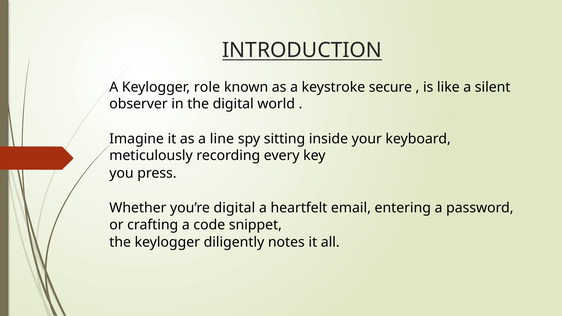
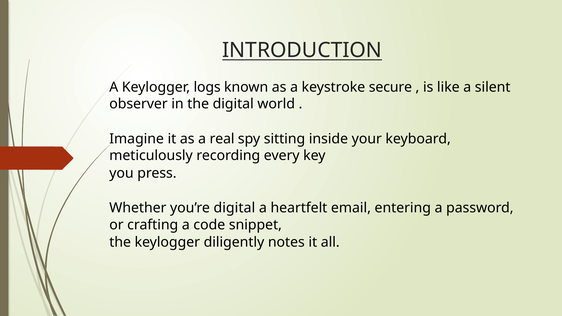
role: role -> logs
line: line -> real
